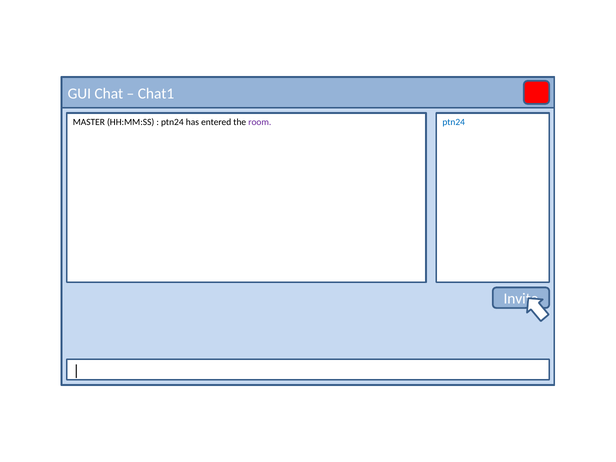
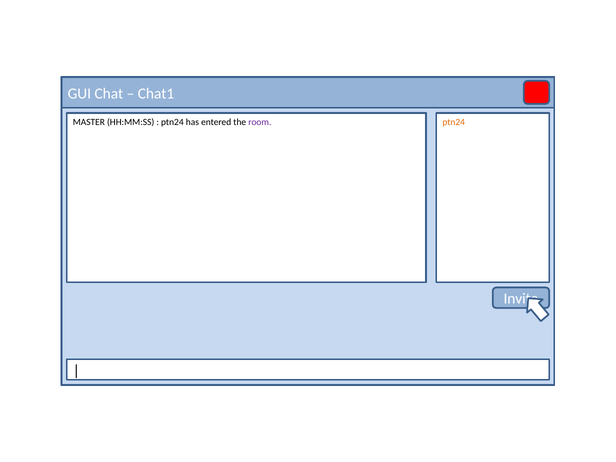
ptn24 at (454, 122) colour: blue -> orange
